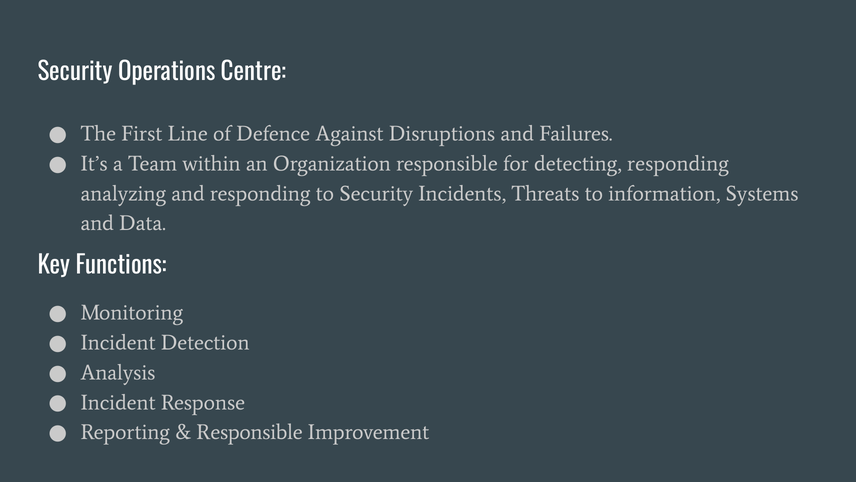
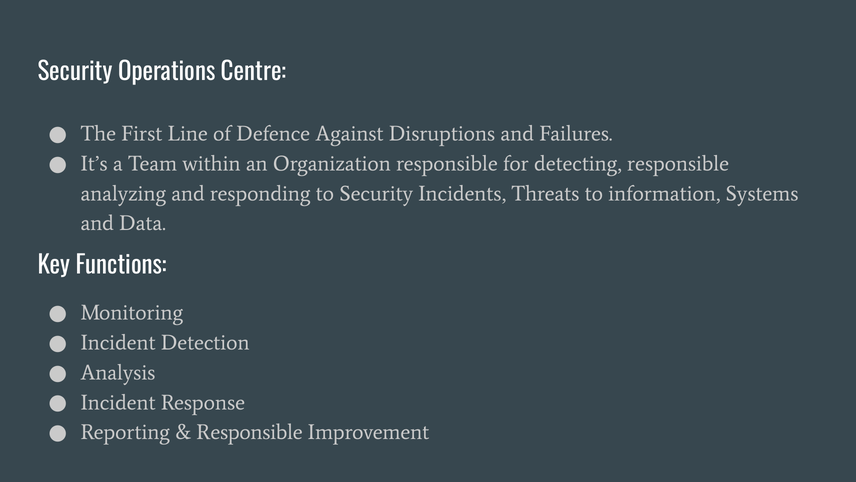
detecting responding: responding -> responsible
